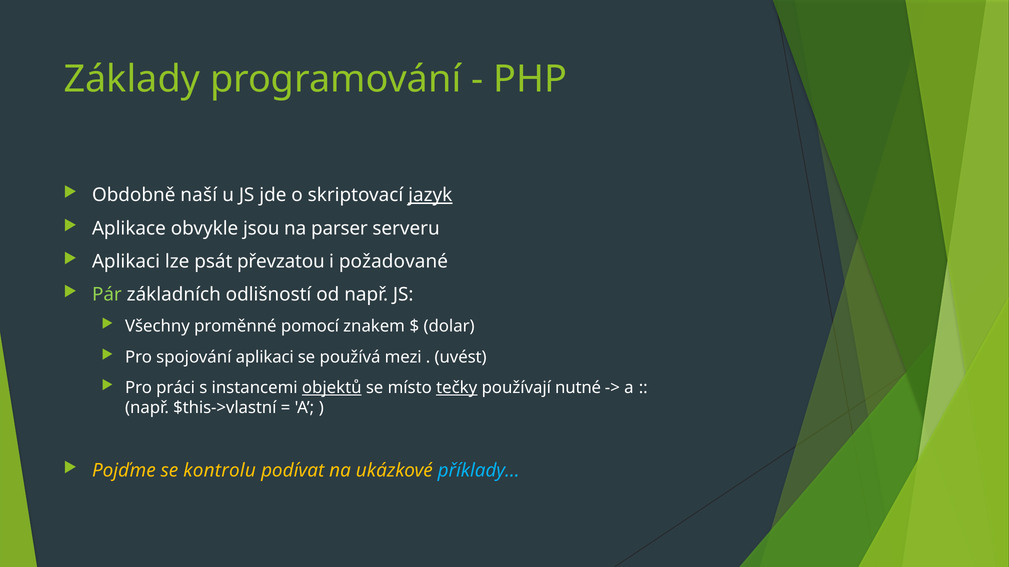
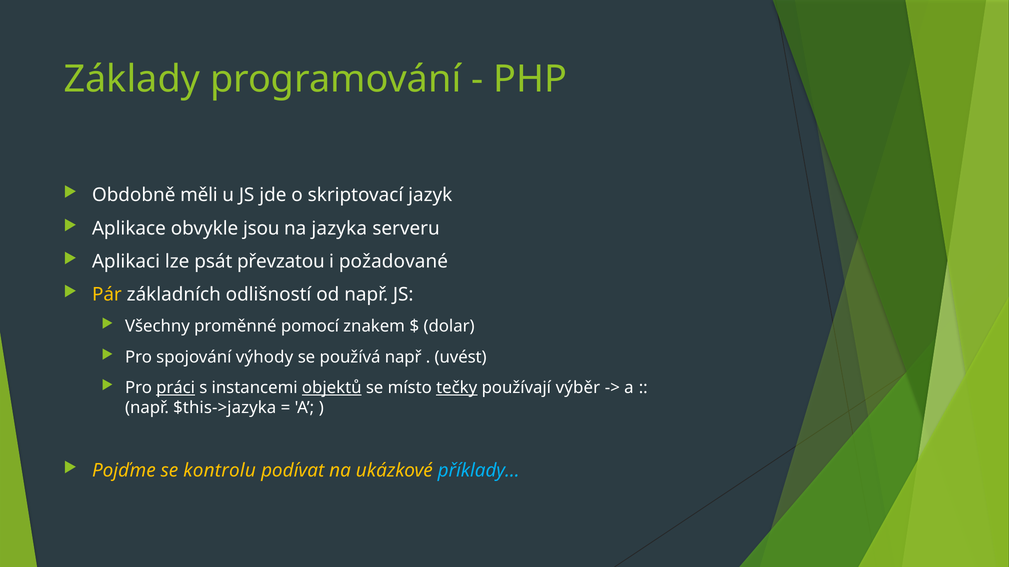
naší: naší -> měli
jazyk underline: present -> none
parser: parser -> jazyka
Pár colour: light green -> yellow
spojování aplikaci: aplikaci -> výhody
používá mezi: mezi -> např
práci underline: none -> present
nutné: nutné -> výběr
$this->vlastní: $this->vlastní -> $this->jazyka
